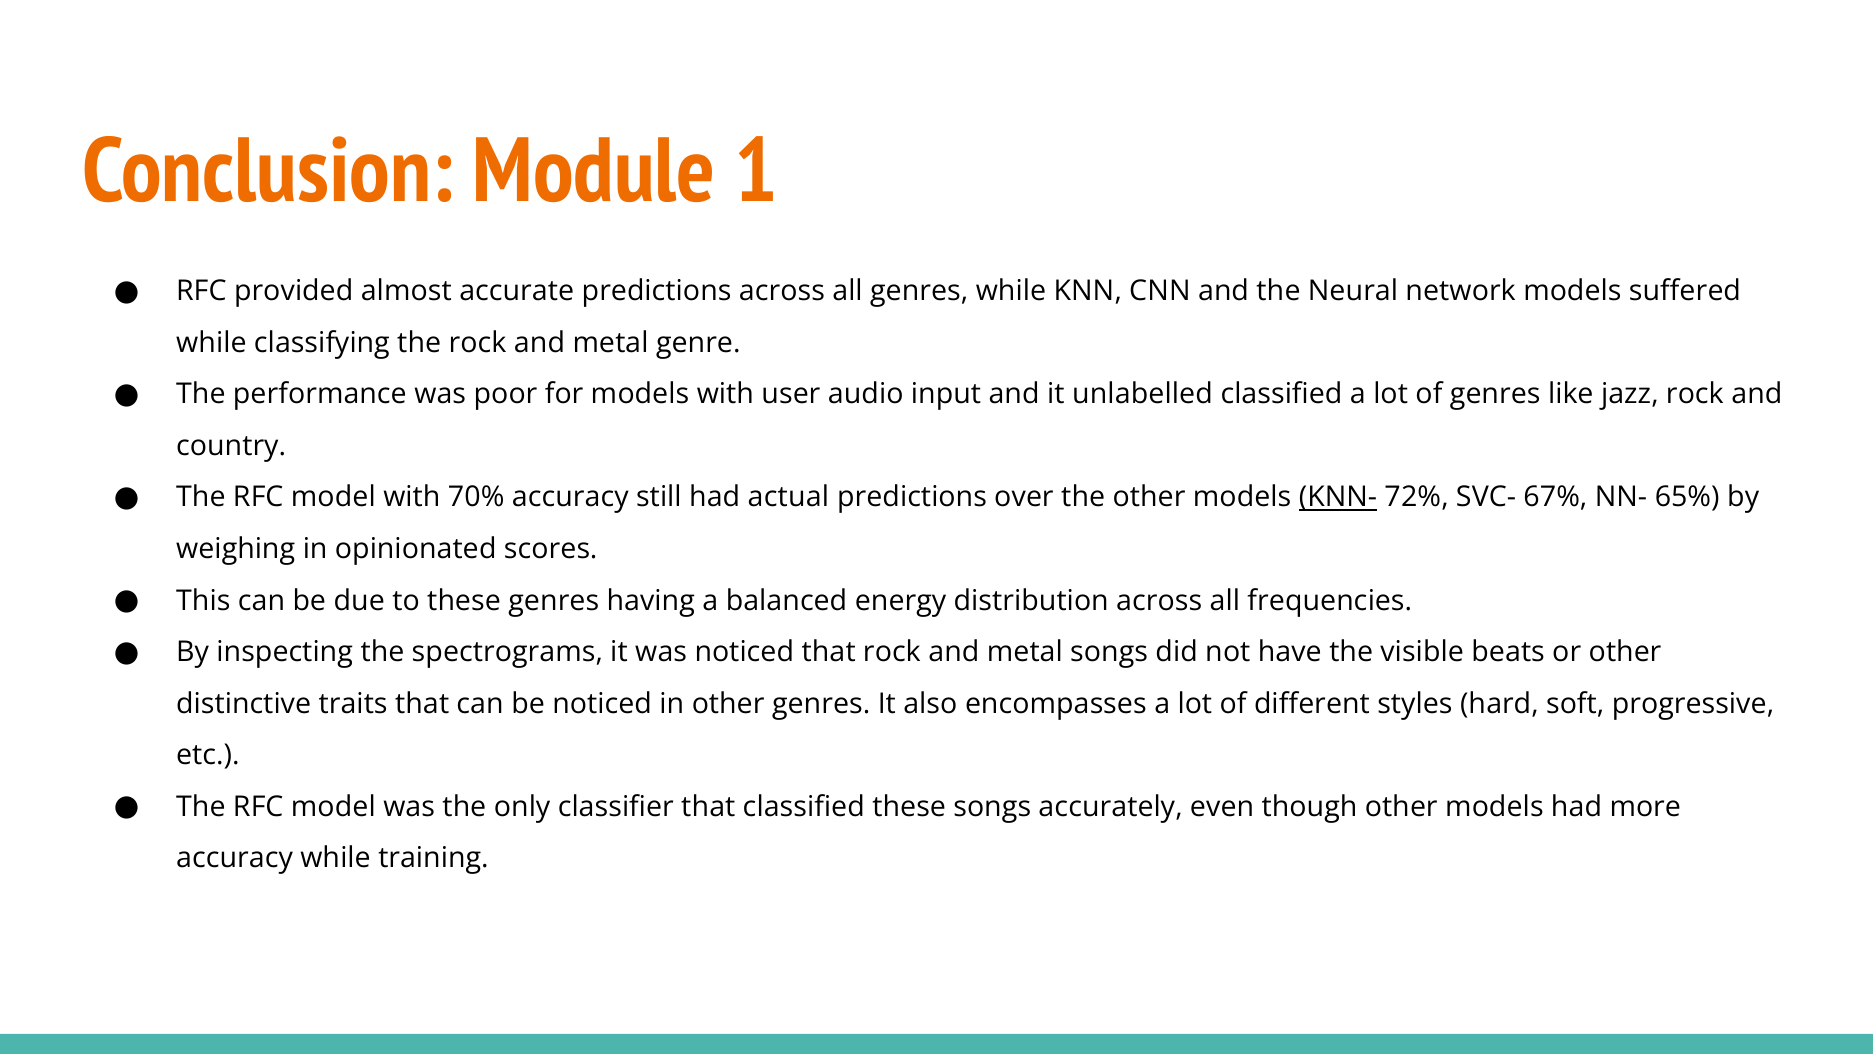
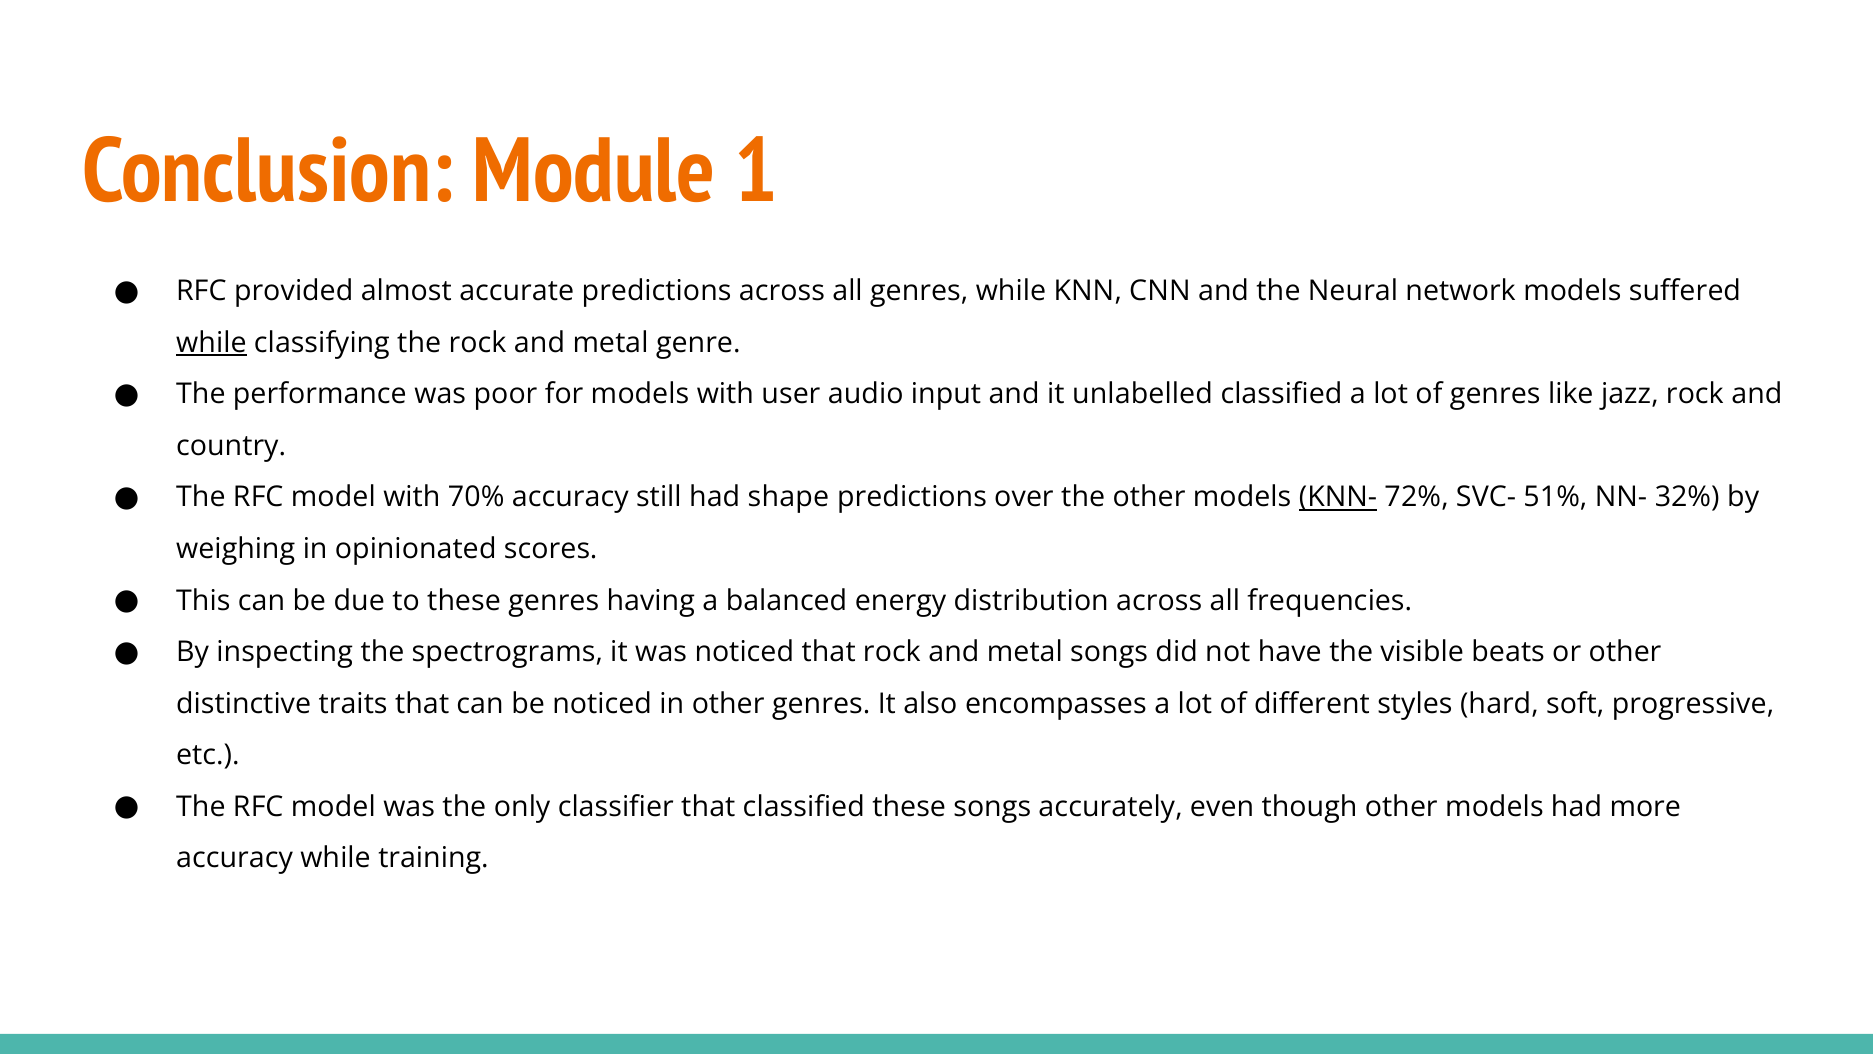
while at (211, 343) underline: none -> present
actual: actual -> shape
67%: 67% -> 51%
65%: 65% -> 32%
